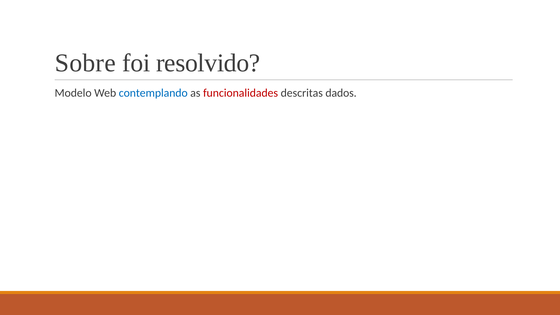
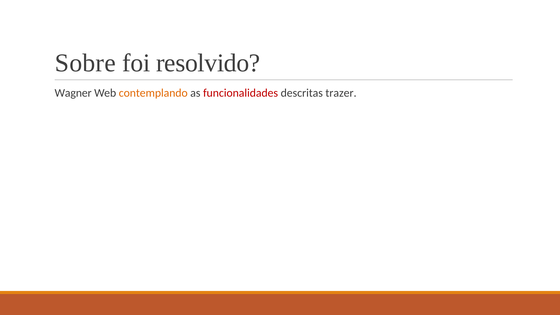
Modelo: Modelo -> Wagner
contemplando colour: blue -> orange
dados: dados -> trazer
